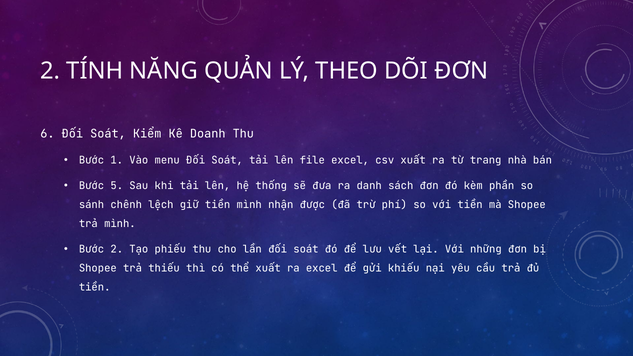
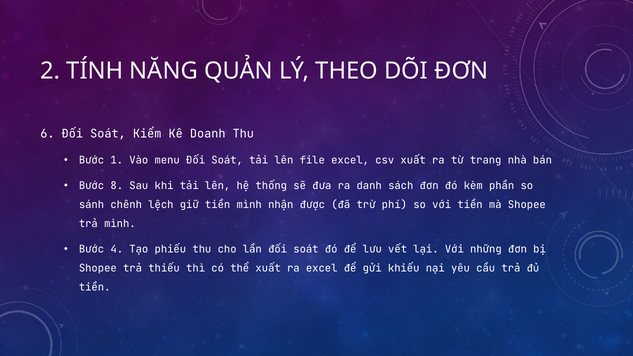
5: 5 -> 8
Bước 2: 2 -> 4
